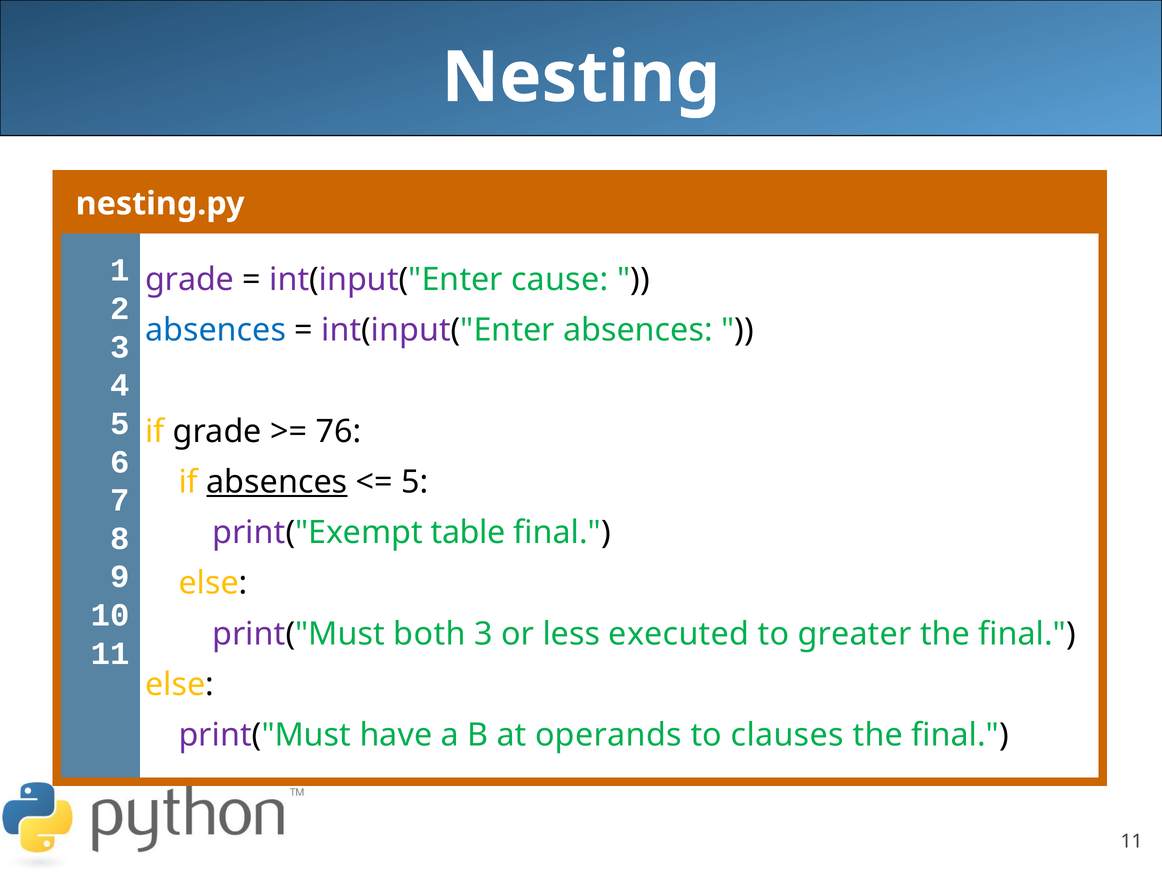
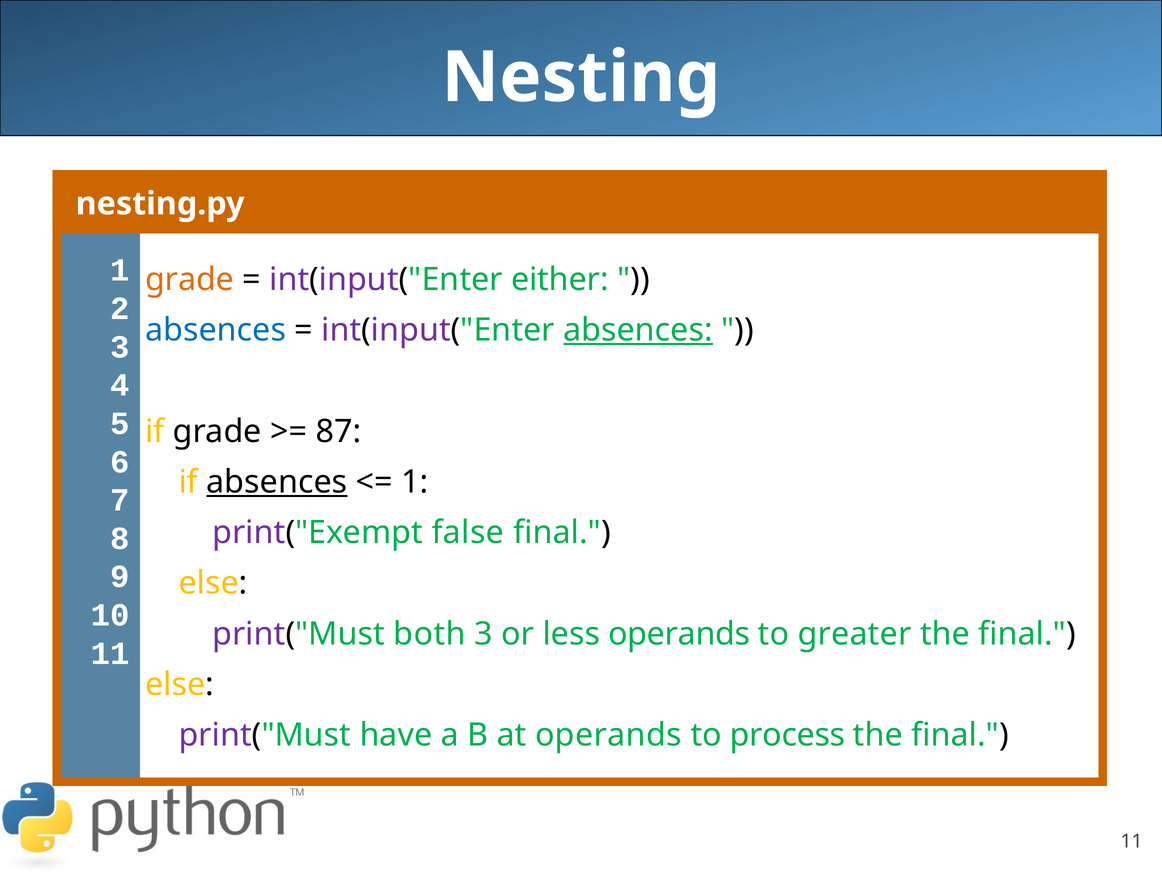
grade at (190, 279) colour: purple -> orange
cause: cause -> either
absences at (638, 330) underline: none -> present
76: 76 -> 87
5 at (415, 482): 5 -> 1
table: table -> false
less executed: executed -> operands
clauses: clauses -> process
